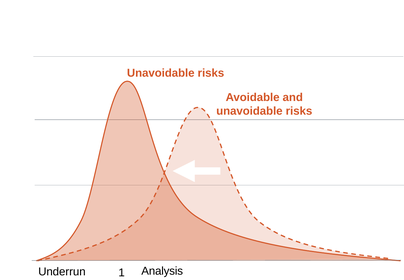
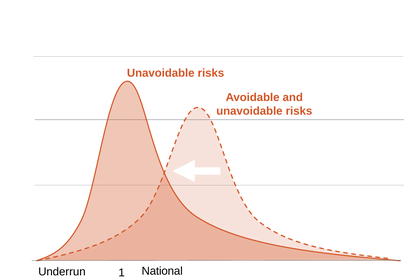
Analysis: Analysis -> National
